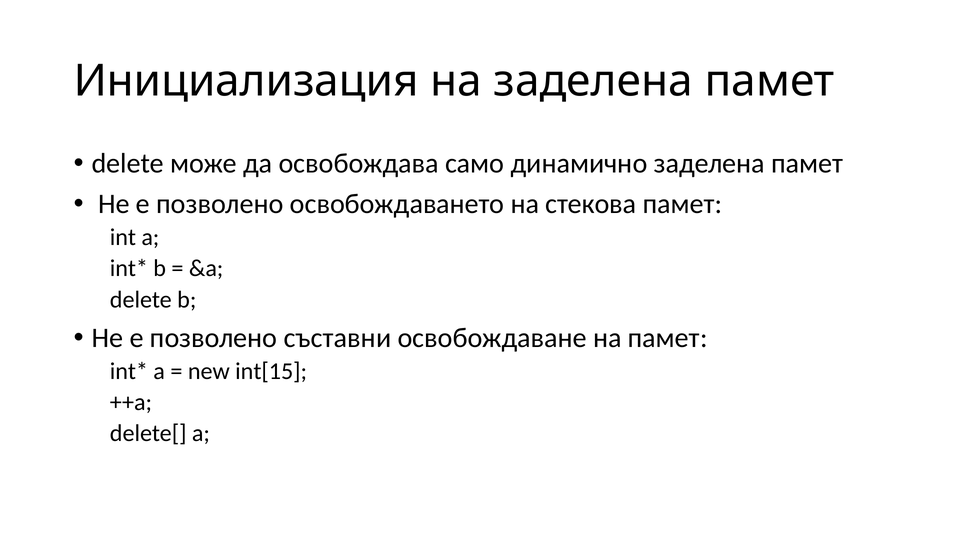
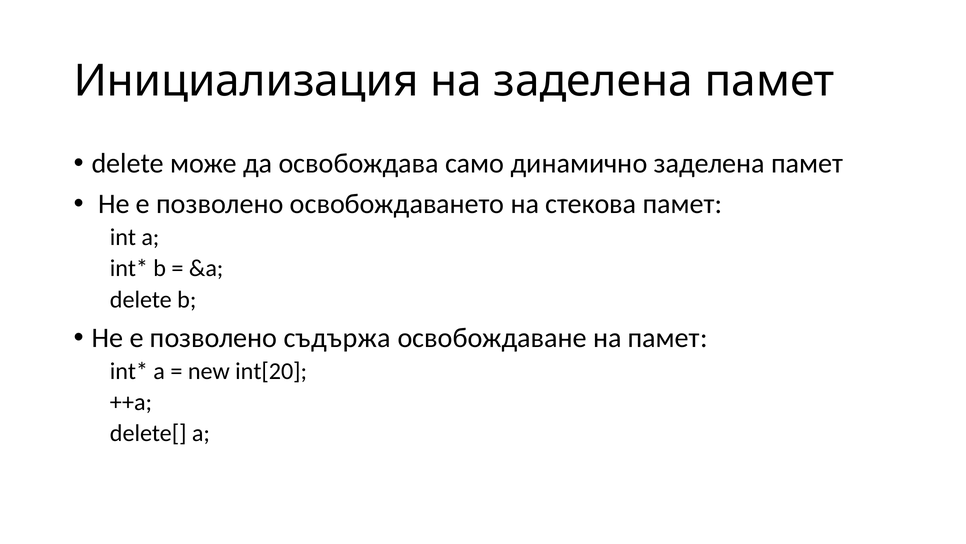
съставни: съставни -> съдържа
int[15: int[15 -> int[20
